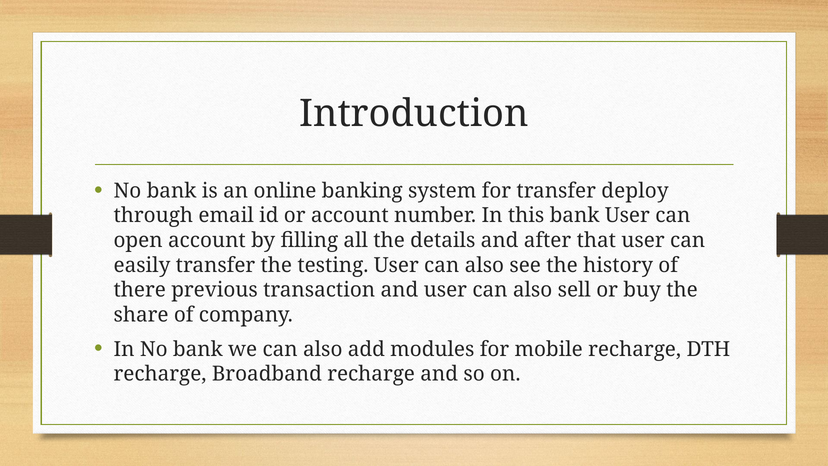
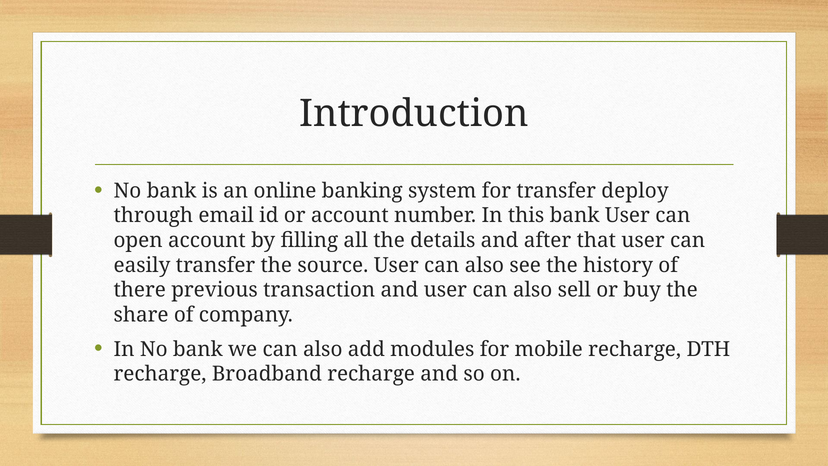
testing: testing -> source
